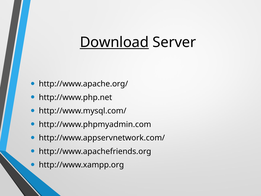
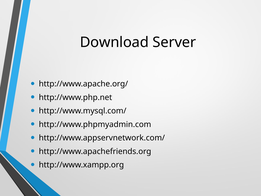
Download underline: present -> none
